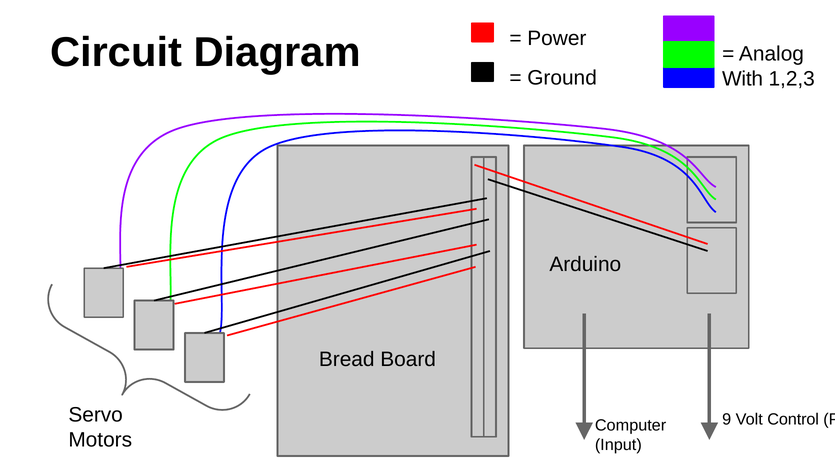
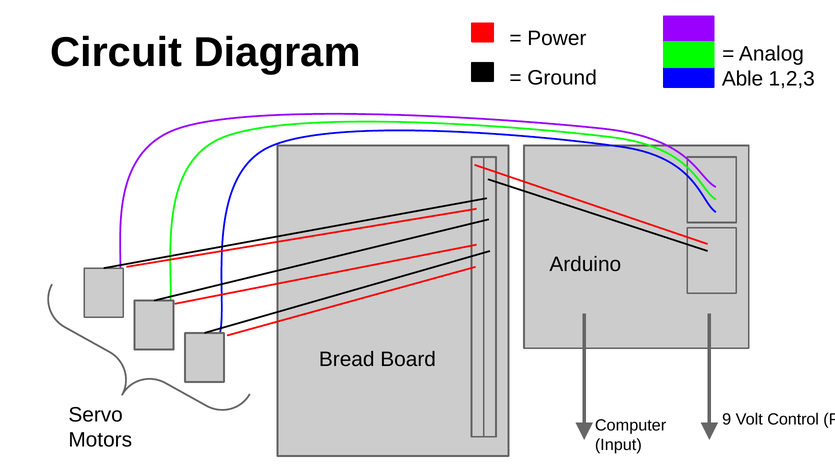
With: With -> Able
